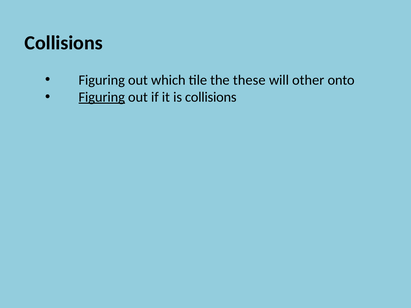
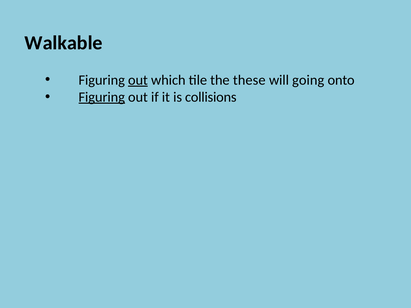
Collisions at (64, 43): Collisions -> Walkable
out at (138, 80) underline: none -> present
other: other -> going
